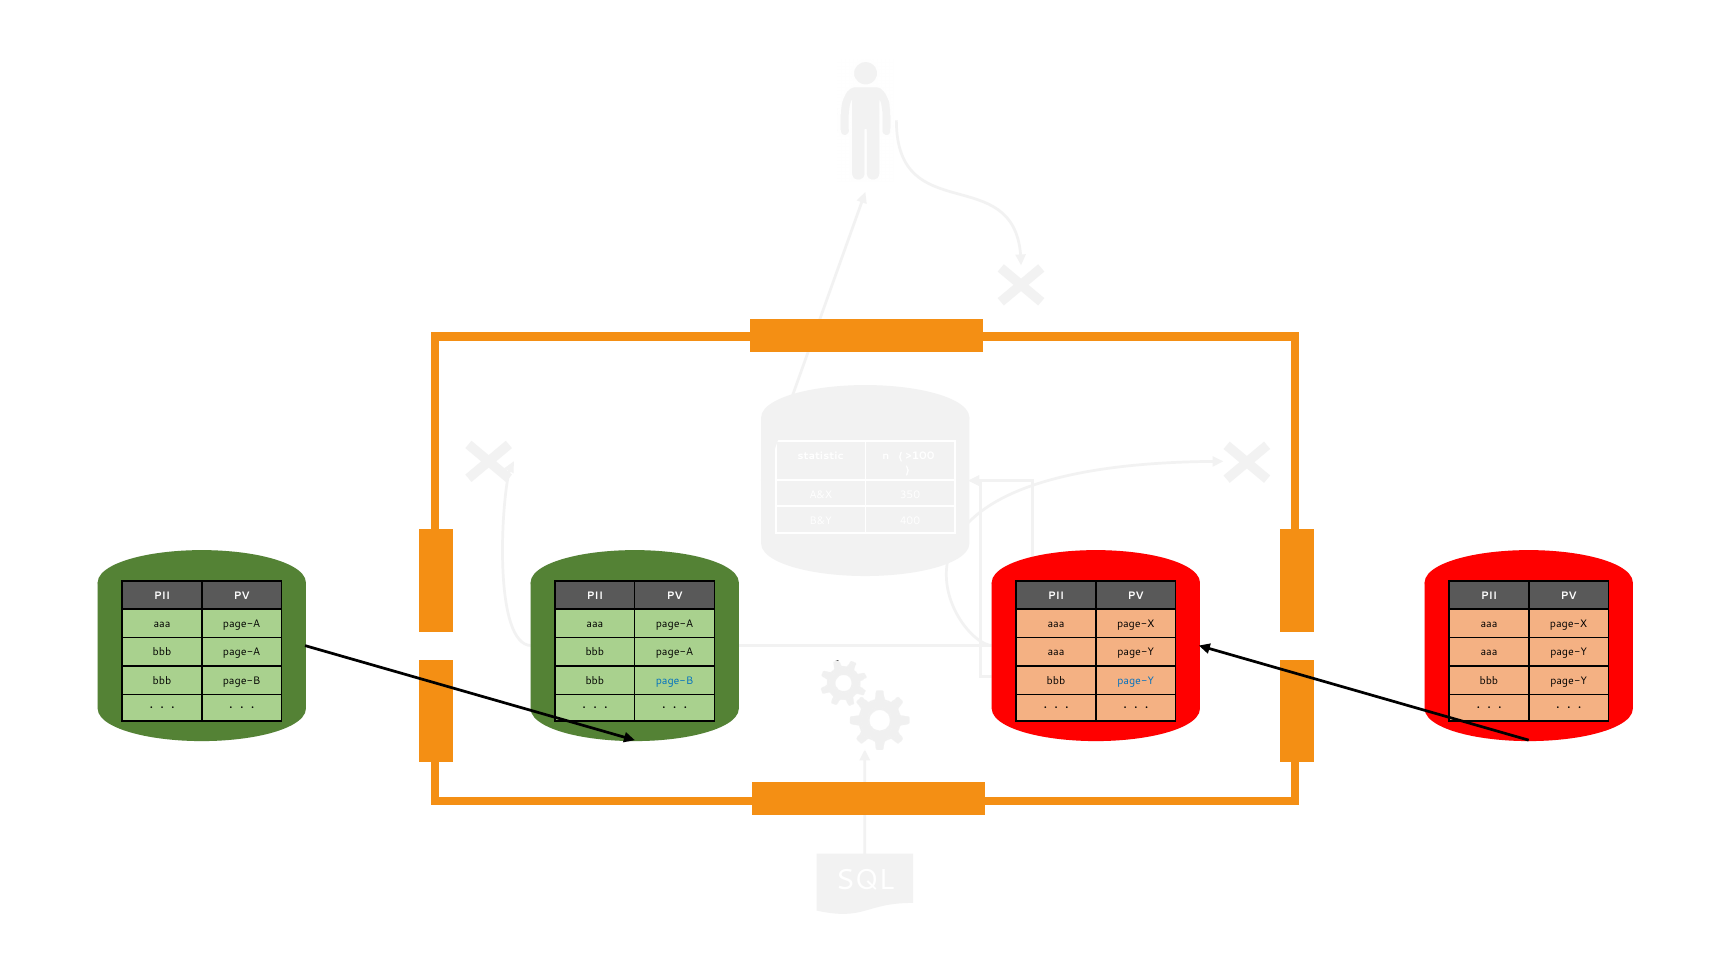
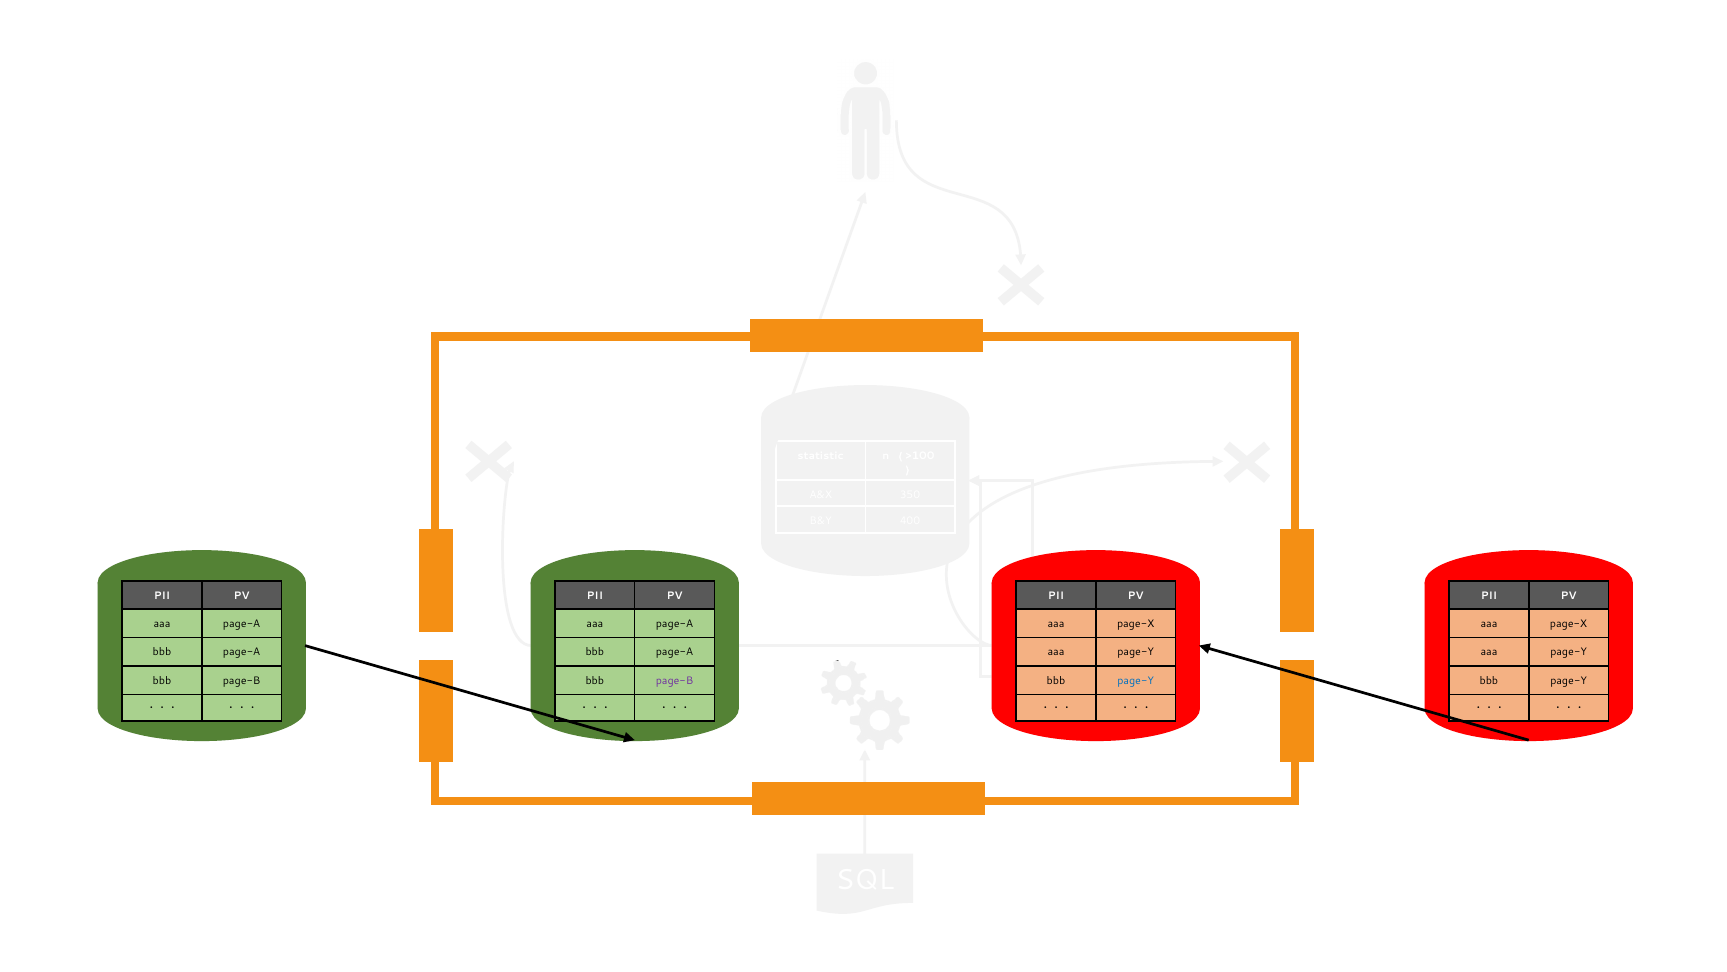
page-B at (675, 680) colour: blue -> purple
